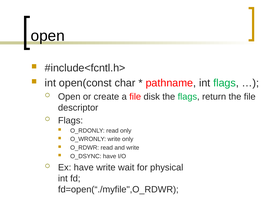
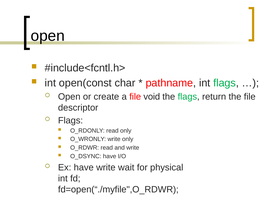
disk: disk -> void
